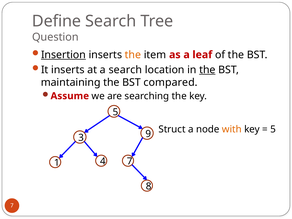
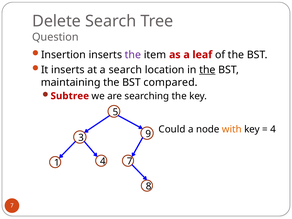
Define: Define -> Delete
Insertion underline: present -> none
the at (133, 55) colour: orange -> purple
Assume: Assume -> Subtree
Struct: Struct -> Could
5 at (273, 129): 5 -> 4
